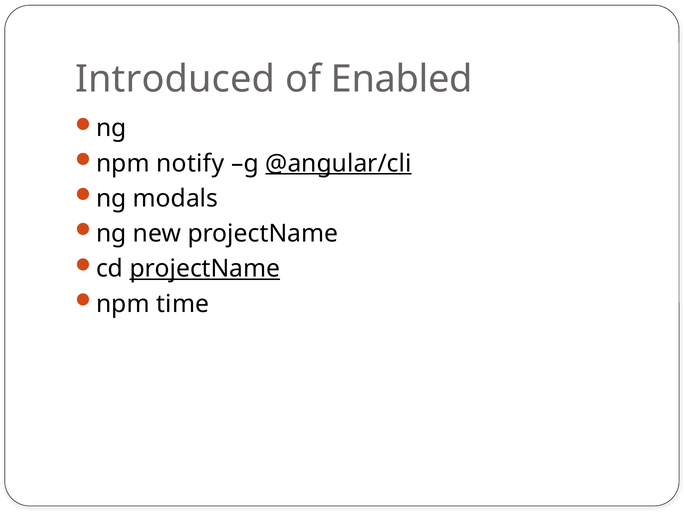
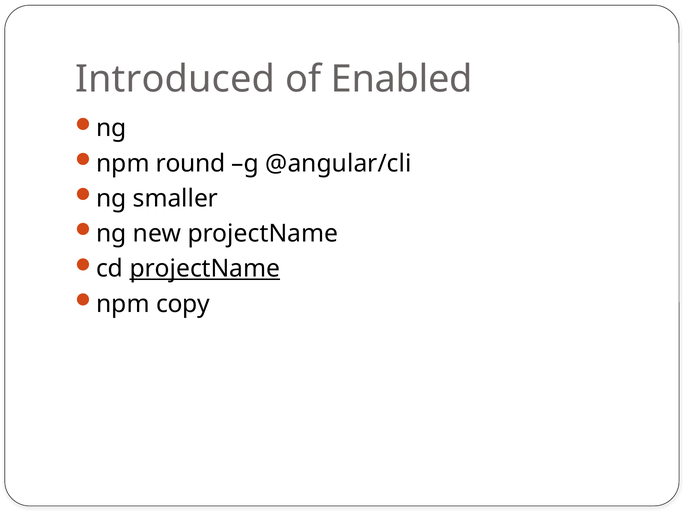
notify: notify -> round
@angular/cli underline: present -> none
modals: modals -> smaller
time: time -> copy
